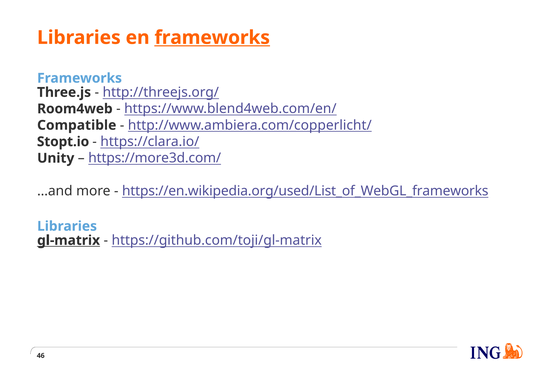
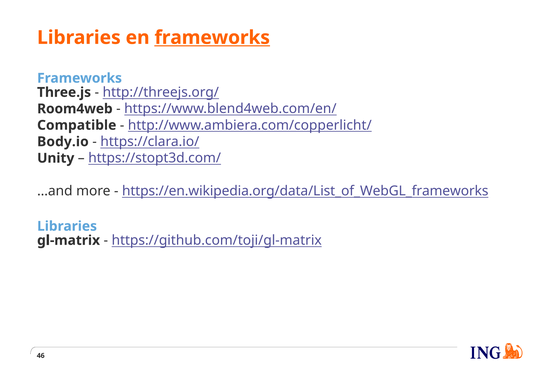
Stopt.io: Stopt.io -> Body.io
https://more3d.com/: https://more3d.com/ -> https://stopt3d.com/
https://en.wikipedia.org/used/List_of_WebGL_frameworks: https://en.wikipedia.org/used/List_of_WebGL_frameworks -> https://en.wikipedia.org/data/List_of_WebGL_frameworks
gl-matrix underline: present -> none
